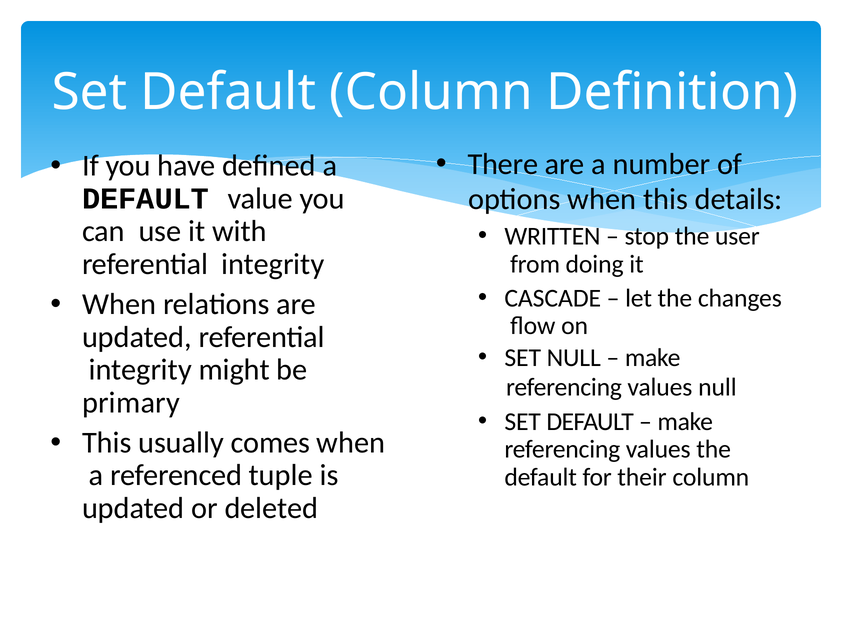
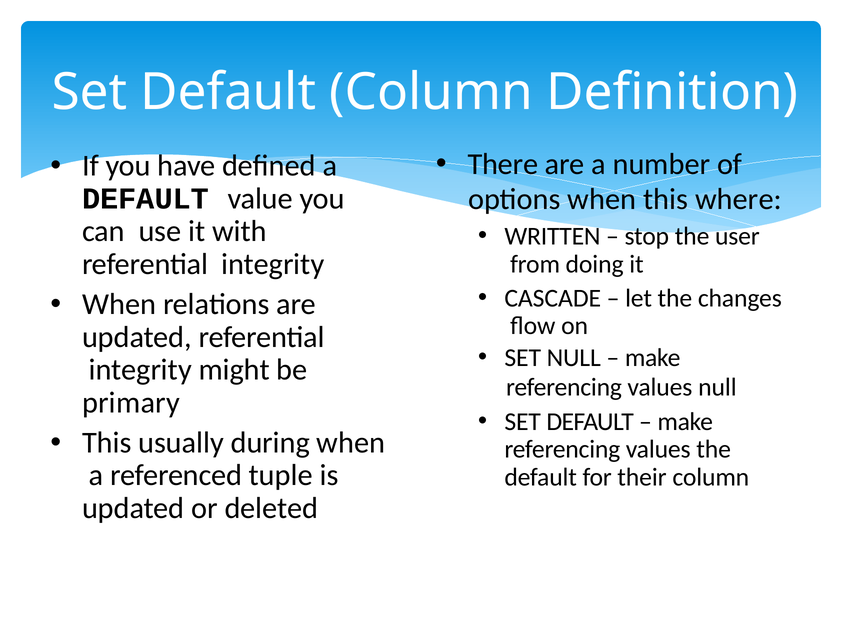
details: details -> where
comes: comes -> during
